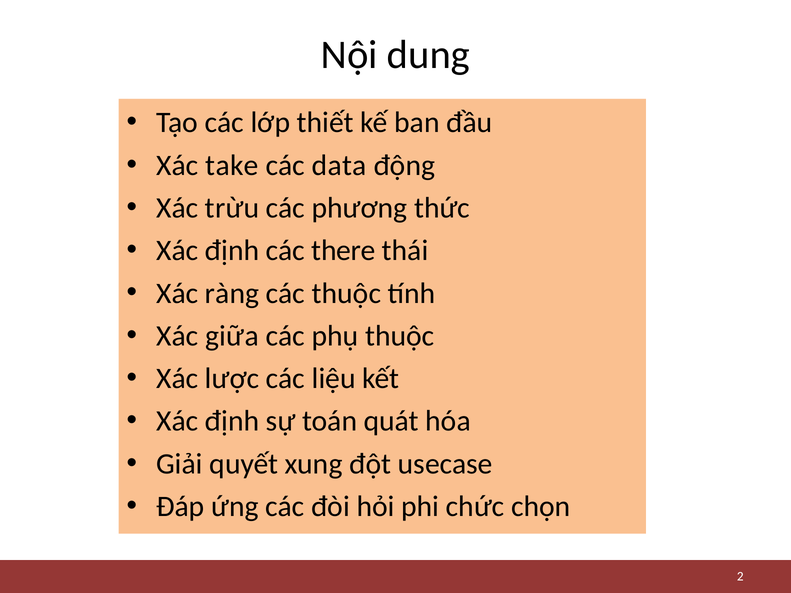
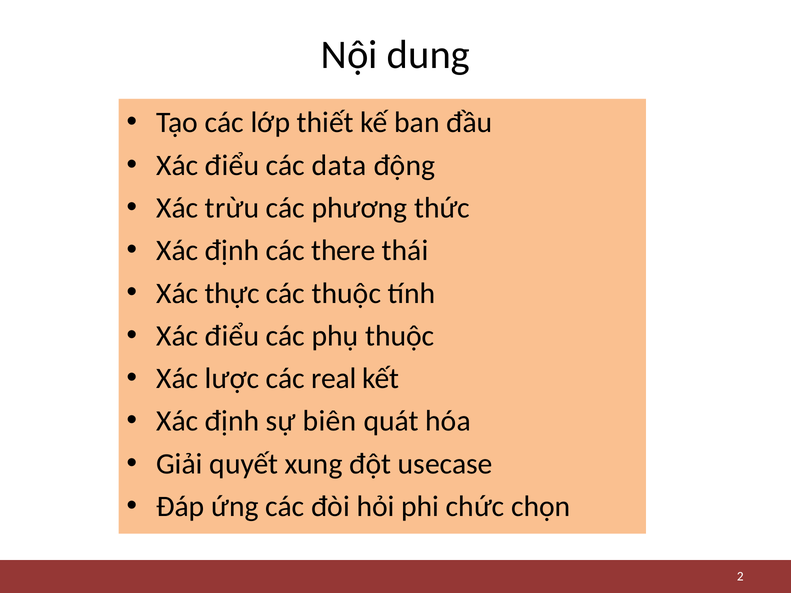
take at (232, 165): take -> điểu
ràng: ràng -> thực
giữa at (232, 336): giữa -> điểu
liệu: liệu -> real
toán: toán -> biên
